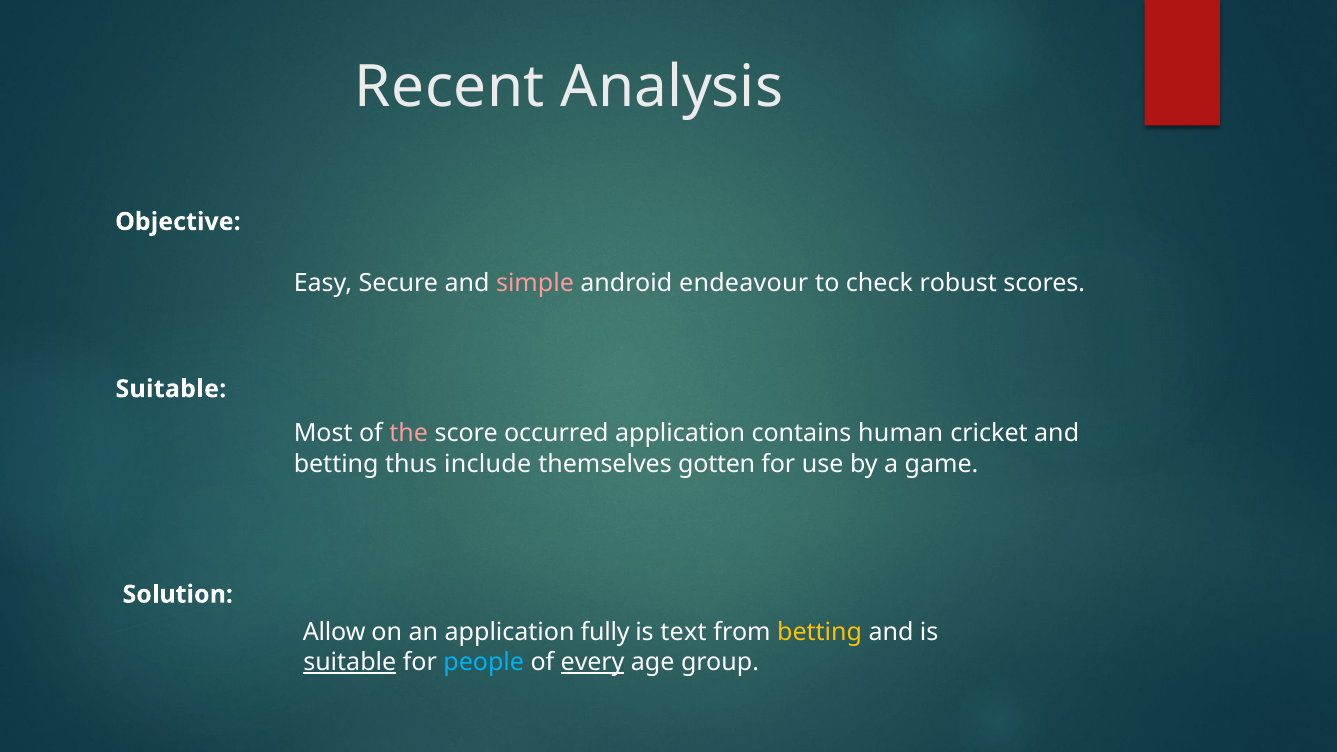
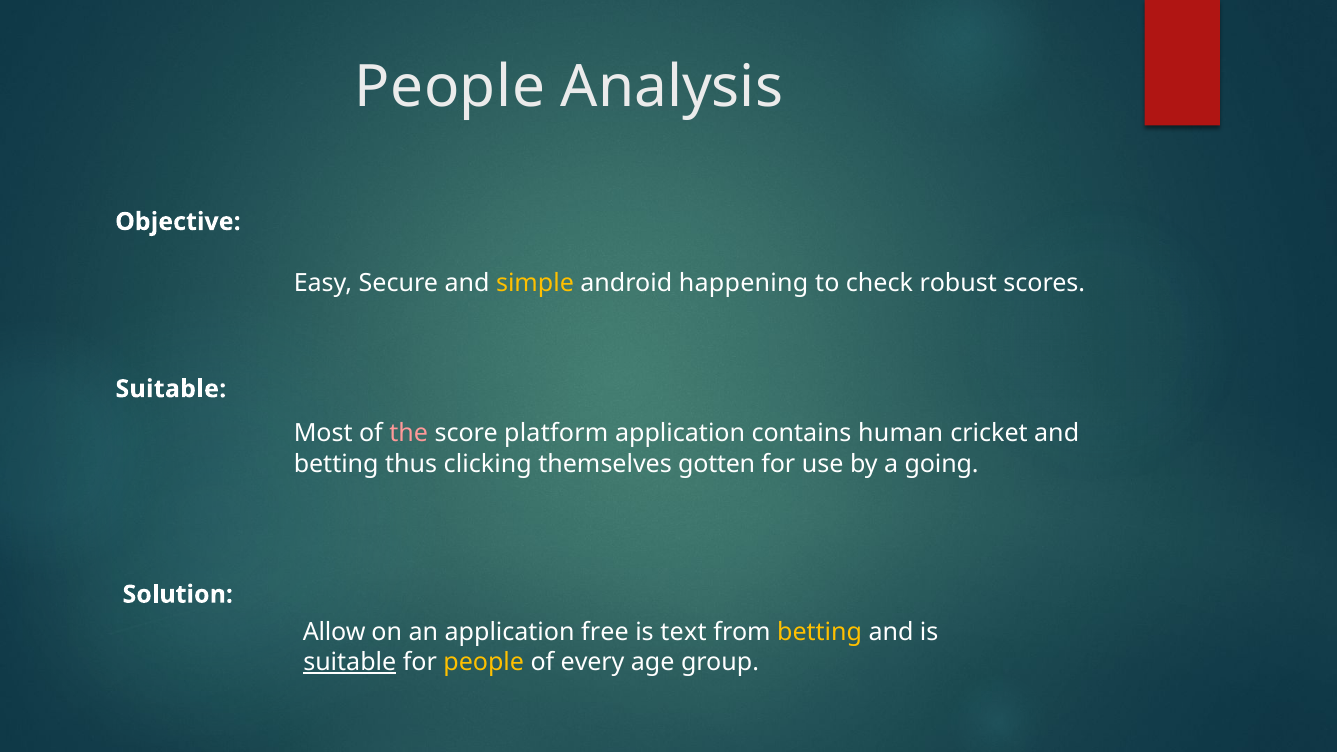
Recent at (450, 88): Recent -> People
simple colour: pink -> yellow
endeavour: endeavour -> happening
occurred: occurred -> platform
include: include -> clicking
game: game -> going
fully: fully -> free
people at (484, 662) colour: light blue -> yellow
every underline: present -> none
